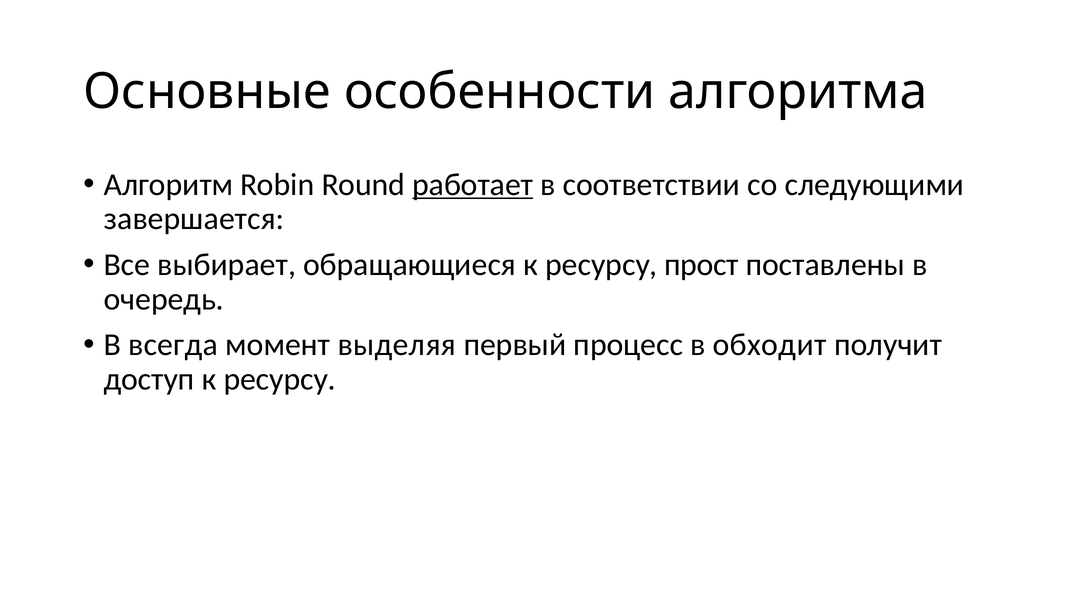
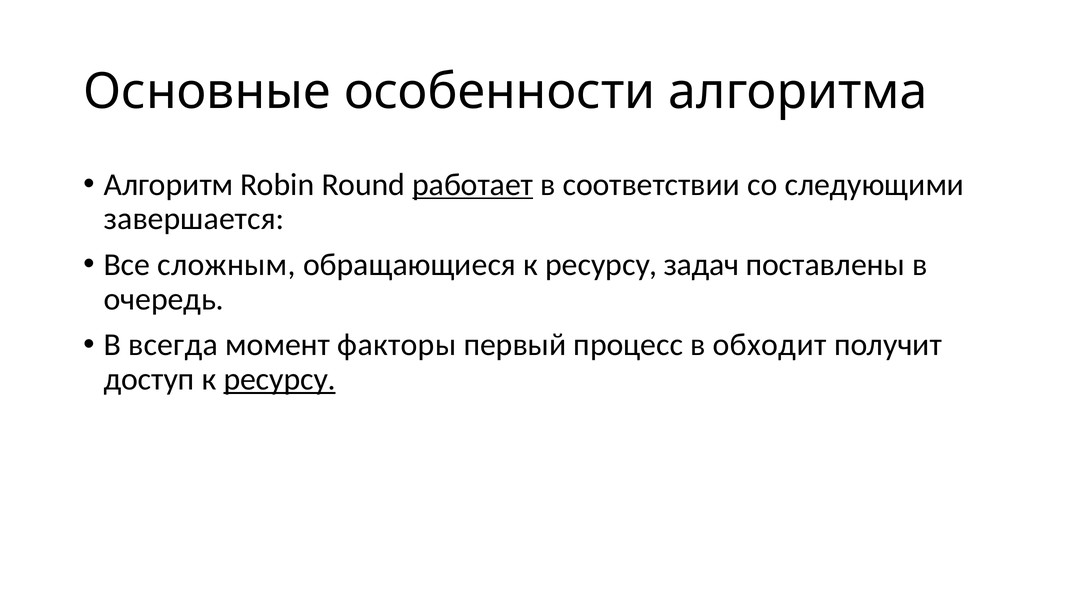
выбирает: выбирает -> сложным
прост: прост -> задач
выделяя: выделяя -> факторы
ресурсу at (280, 379) underline: none -> present
